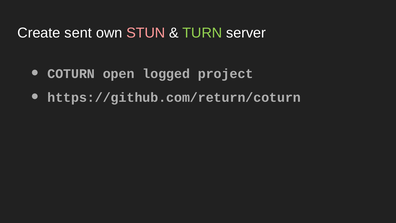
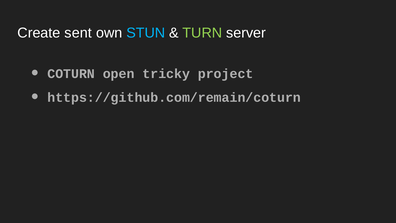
STUN colour: pink -> light blue
logged: logged -> tricky
https://github.com/return/coturn: https://github.com/return/coturn -> https://github.com/remain/coturn
